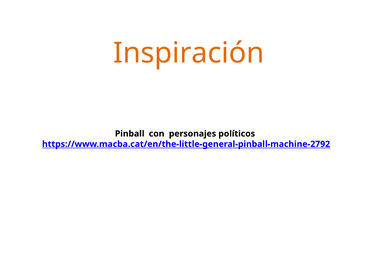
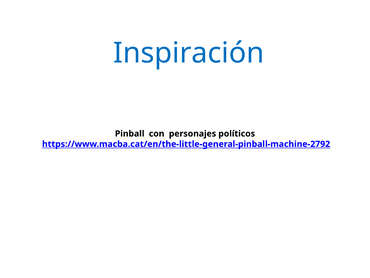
Inspiración colour: orange -> blue
